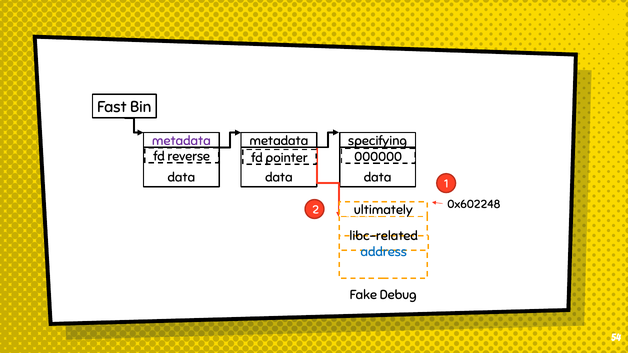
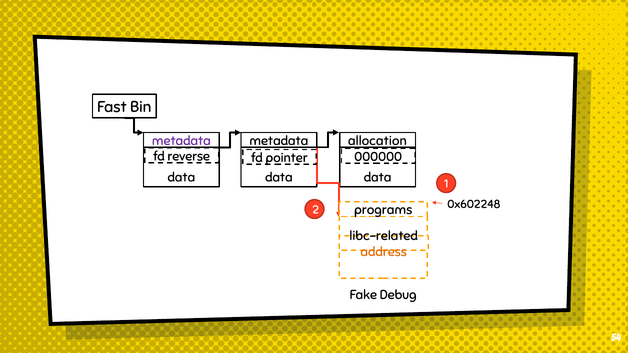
specifying: specifying -> allocation
ultimately: ultimately -> programs
address colour: blue -> orange
